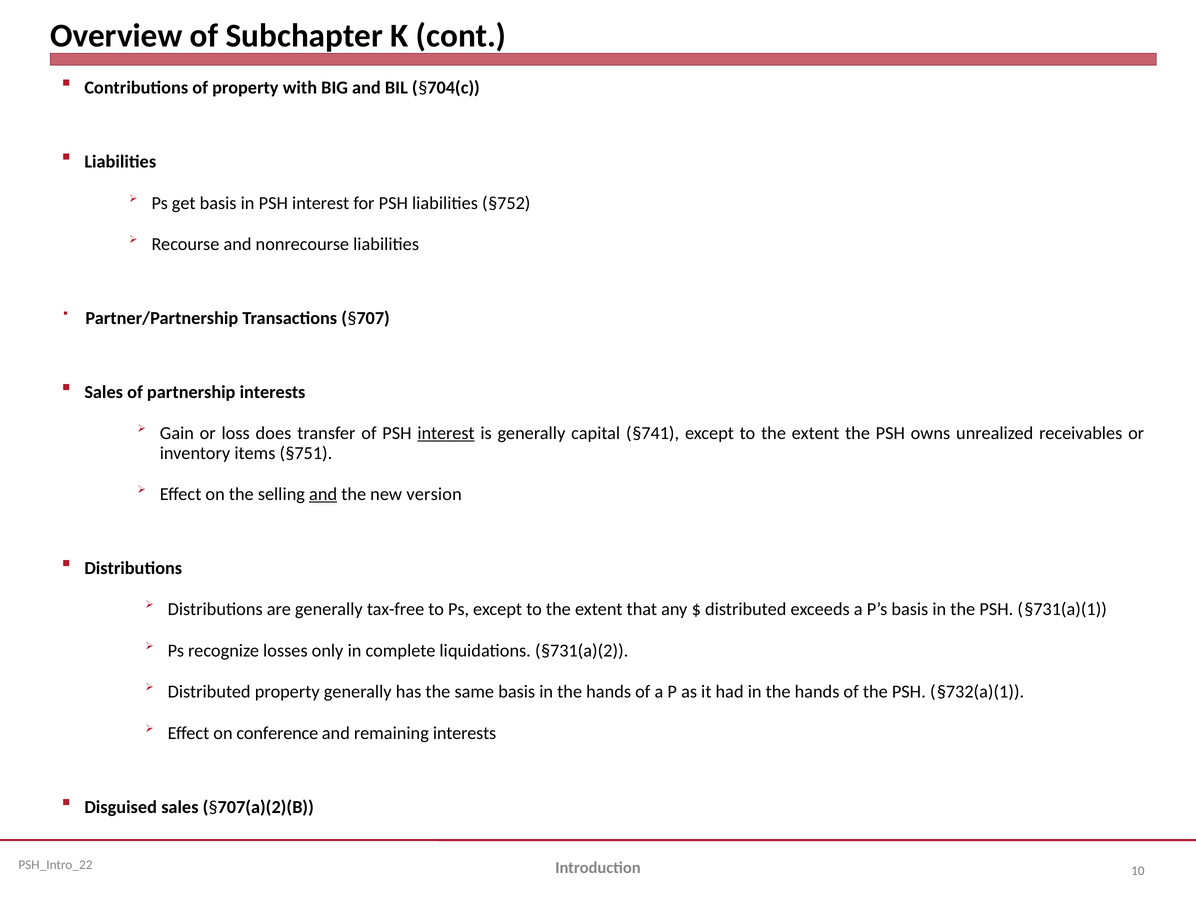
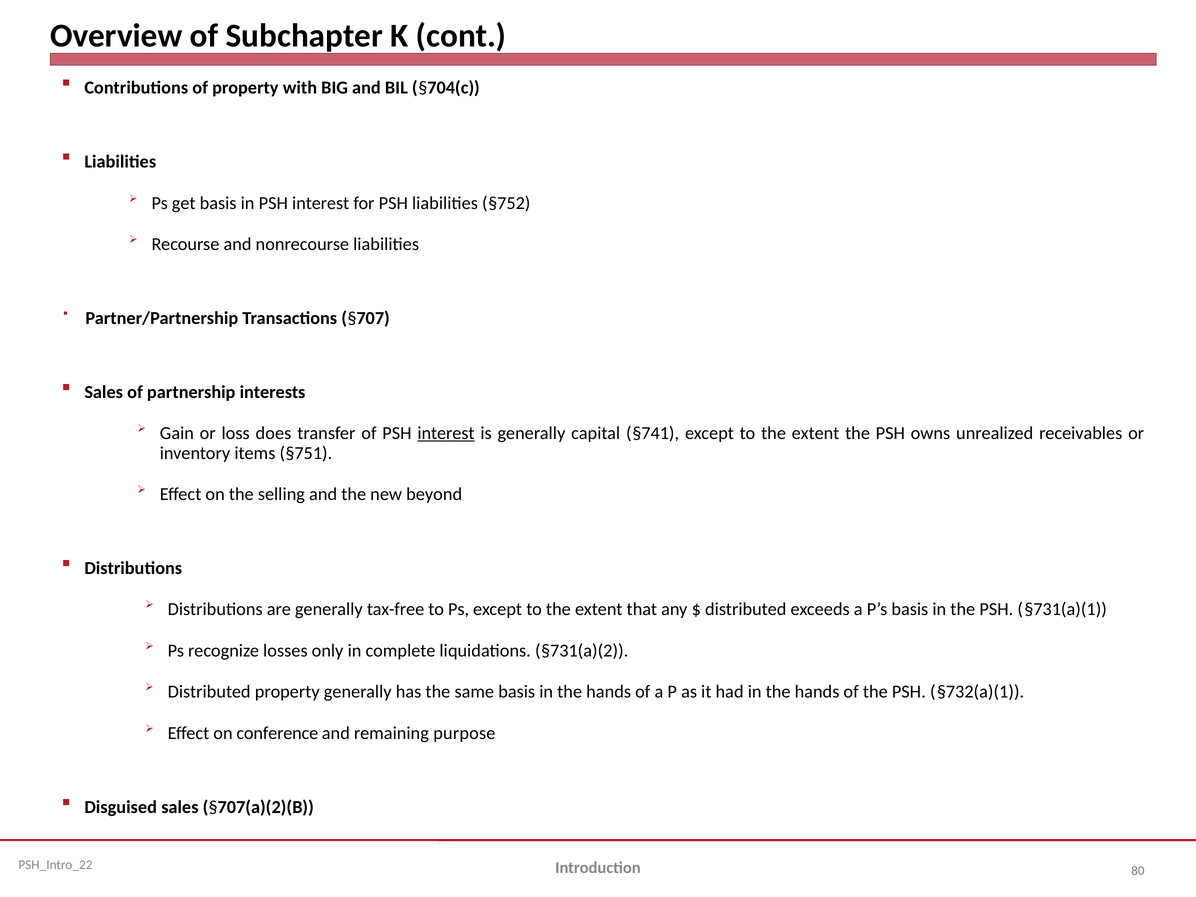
and at (323, 494) underline: present -> none
version: version -> beyond
remaining interests: interests -> purpose
10: 10 -> 80
